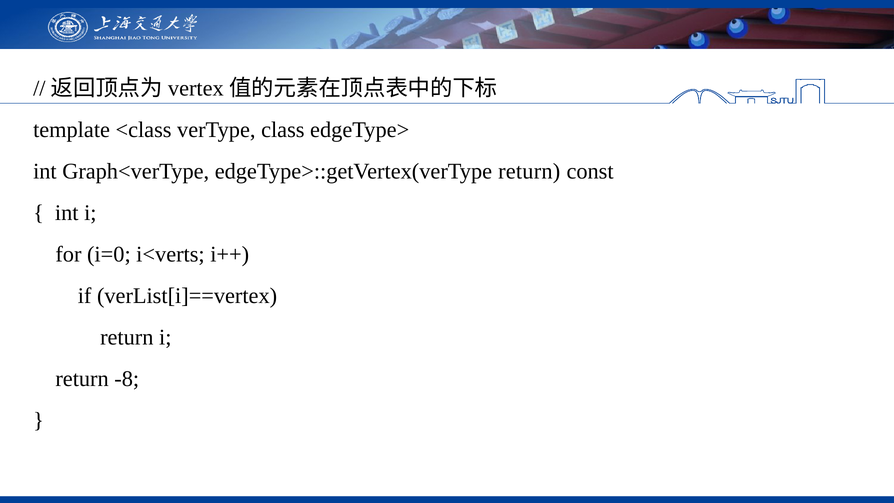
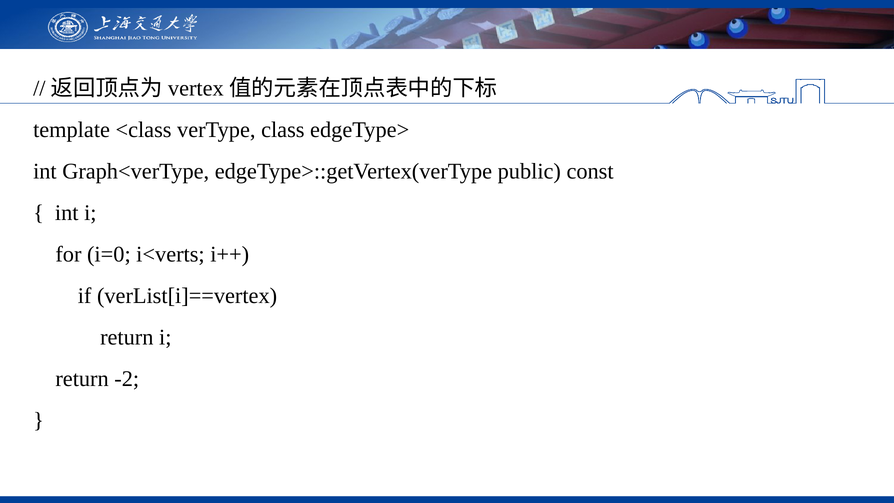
edgeType>::getVertex(verType return: return -> public
-8: -8 -> -2
